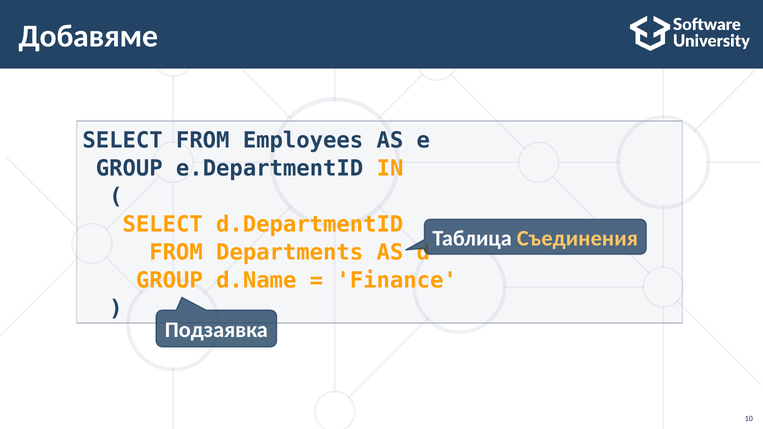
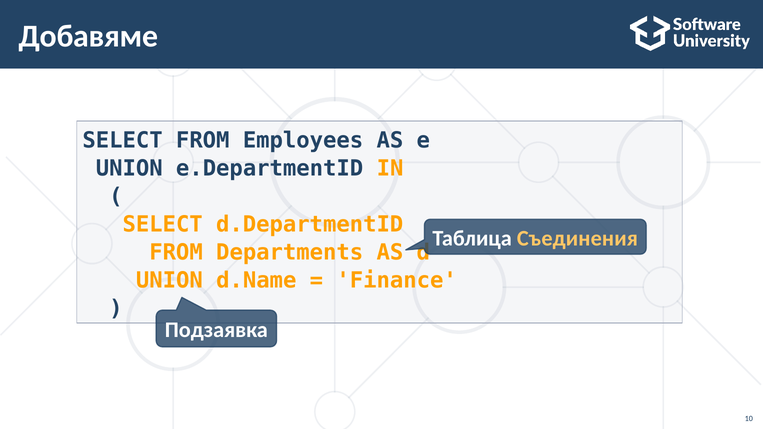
GROUP at (129, 168): GROUP -> UNION
GROUP at (169, 280): GROUP -> UNION
